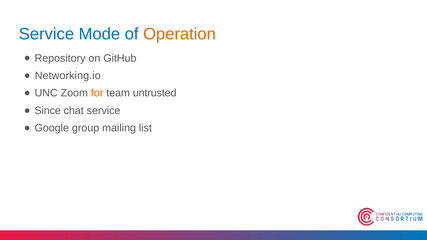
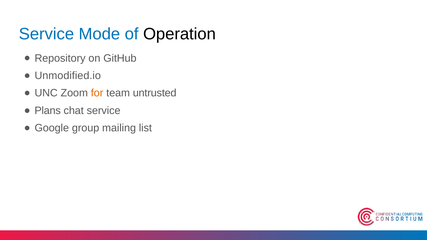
Operation colour: orange -> black
Networking.io: Networking.io -> Unmodified.io
Since: Since -> Plans
